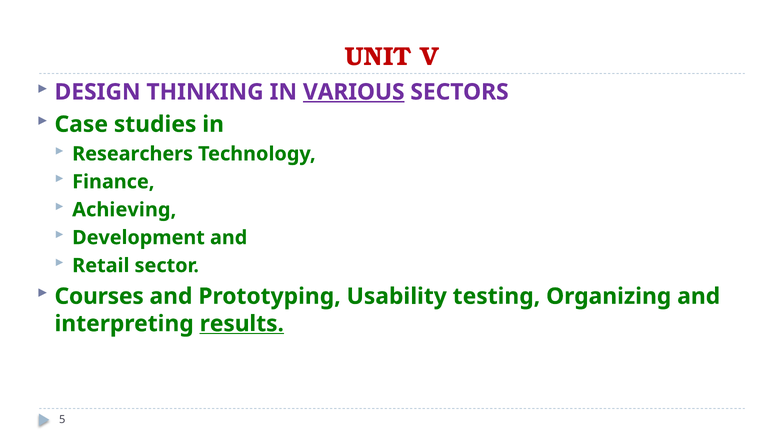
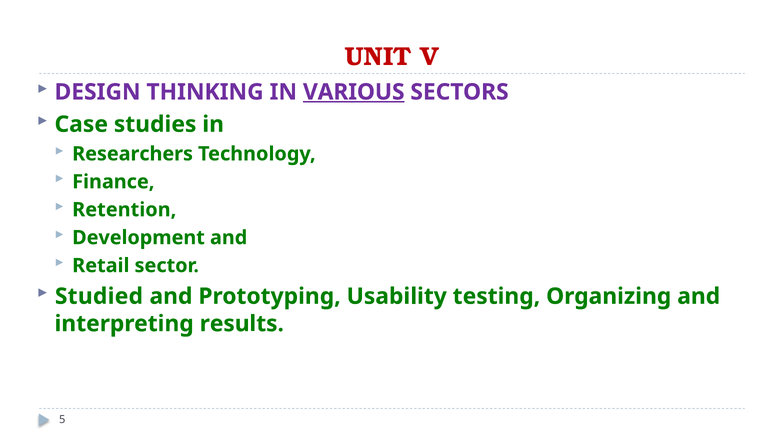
Achieving: Achieving -> Retention
Courses: Courses -> Studied
results underline: present -> none
